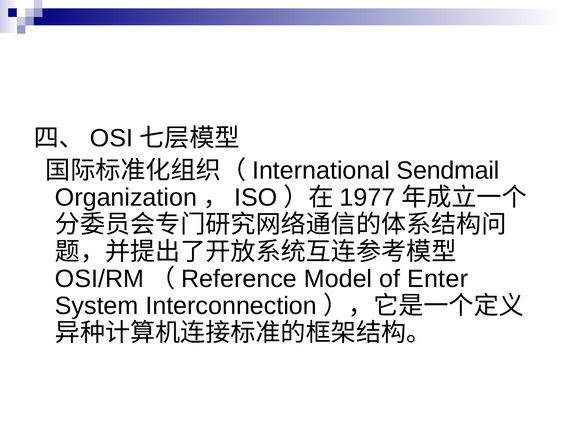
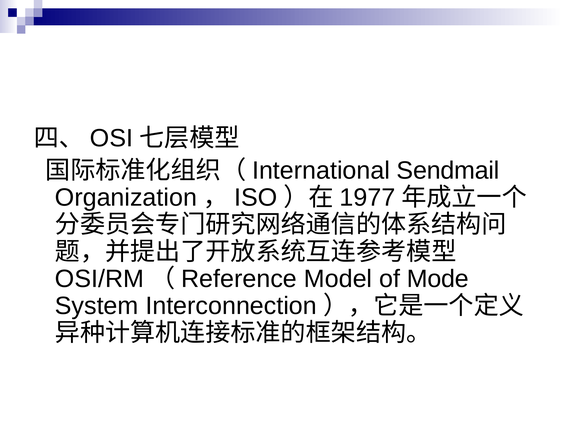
Enter: Enter -> Mode
